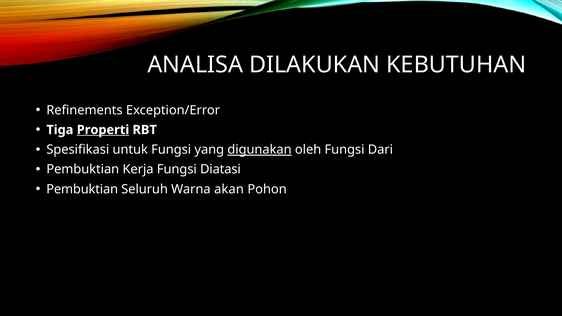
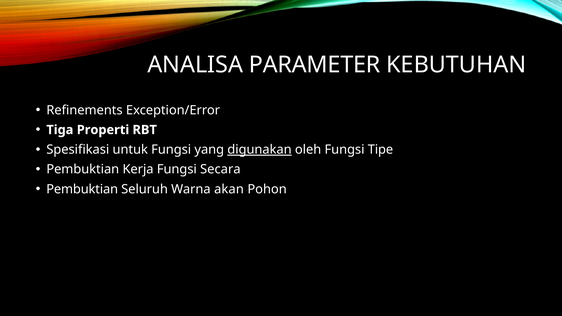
DILAKUKAN: DILAKUKAN -> PARAMETER
Properti underline: present -> none
Dari: Dari -> Tipe
Diatasi: Diatasi -> Secara
